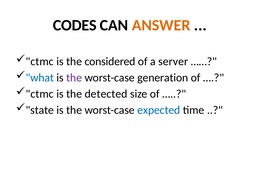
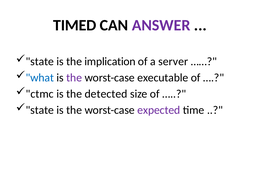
CODES: CODES -> TIMED
ANSWER colour: orange -> purple
ctmc at (40, 62): ctmc -> state
considered: considered -> implication
generation: generation -> executable
expected colour: blue -> purple
